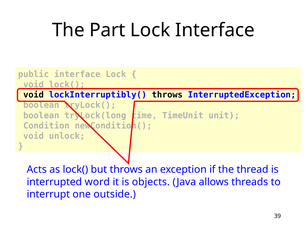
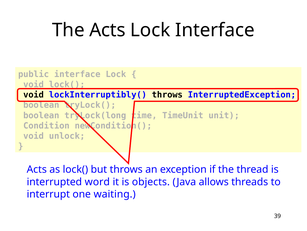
The Part: Part -> Acts
outside: outside -> waiting
